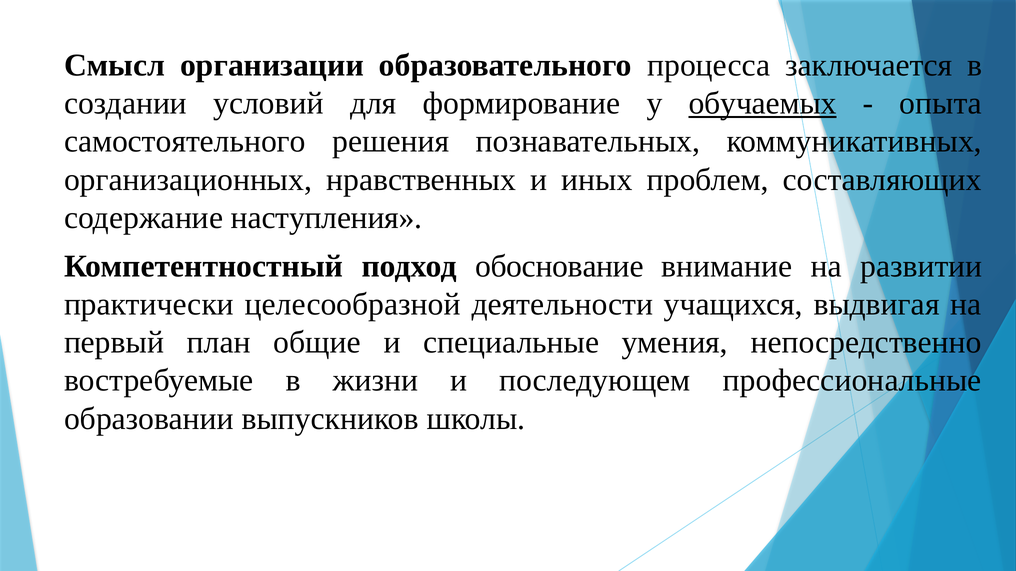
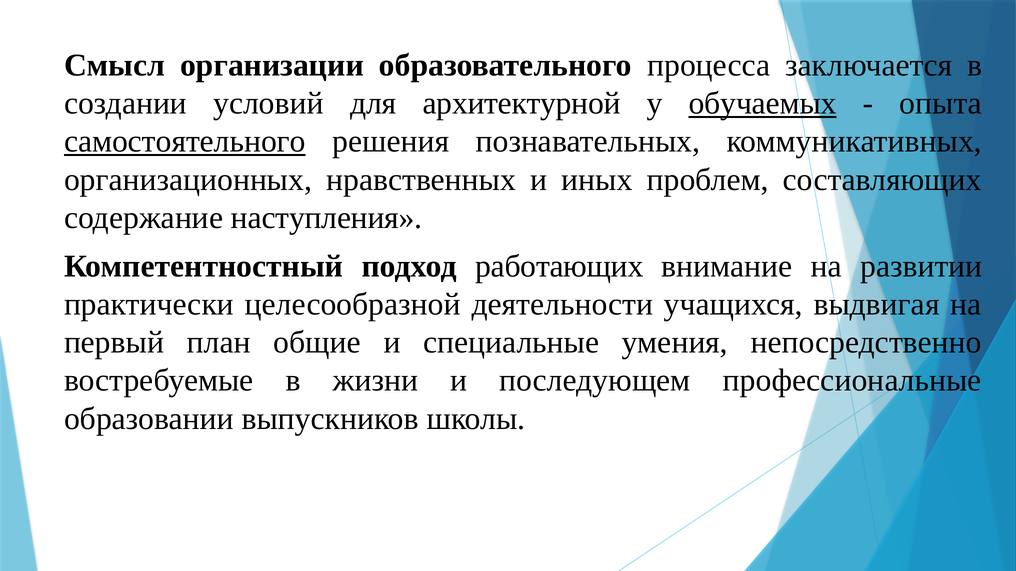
формирование: формирование -> архитектурной
самостоятельного underline: none -> present
обоснование: обоснование -> работающих
